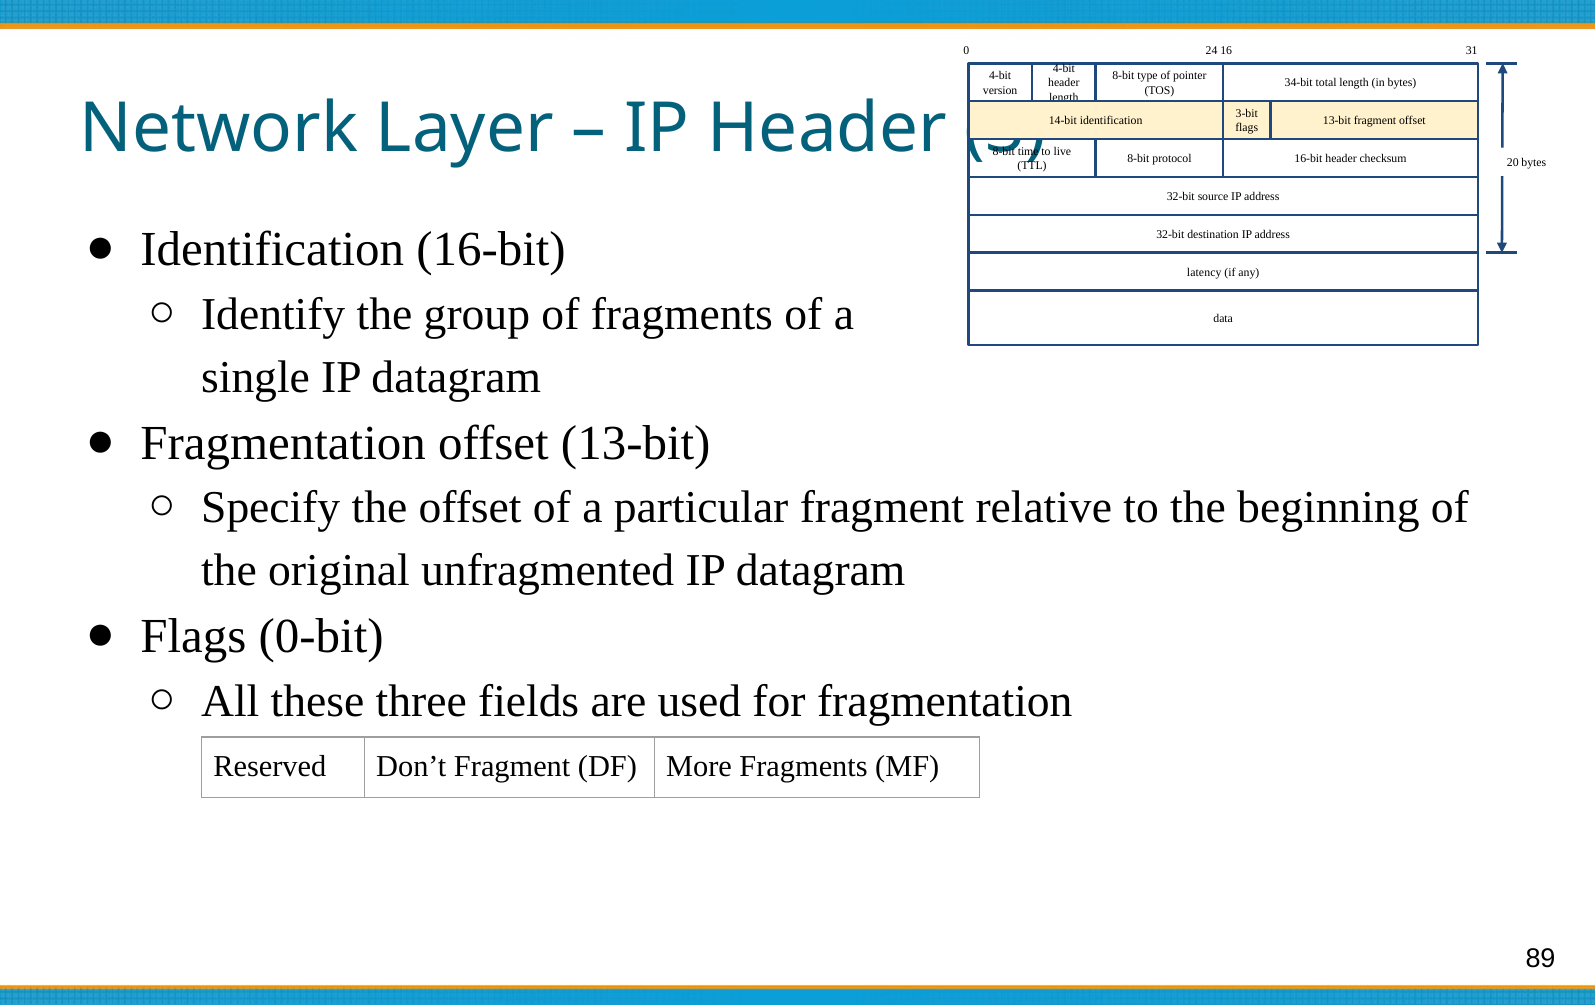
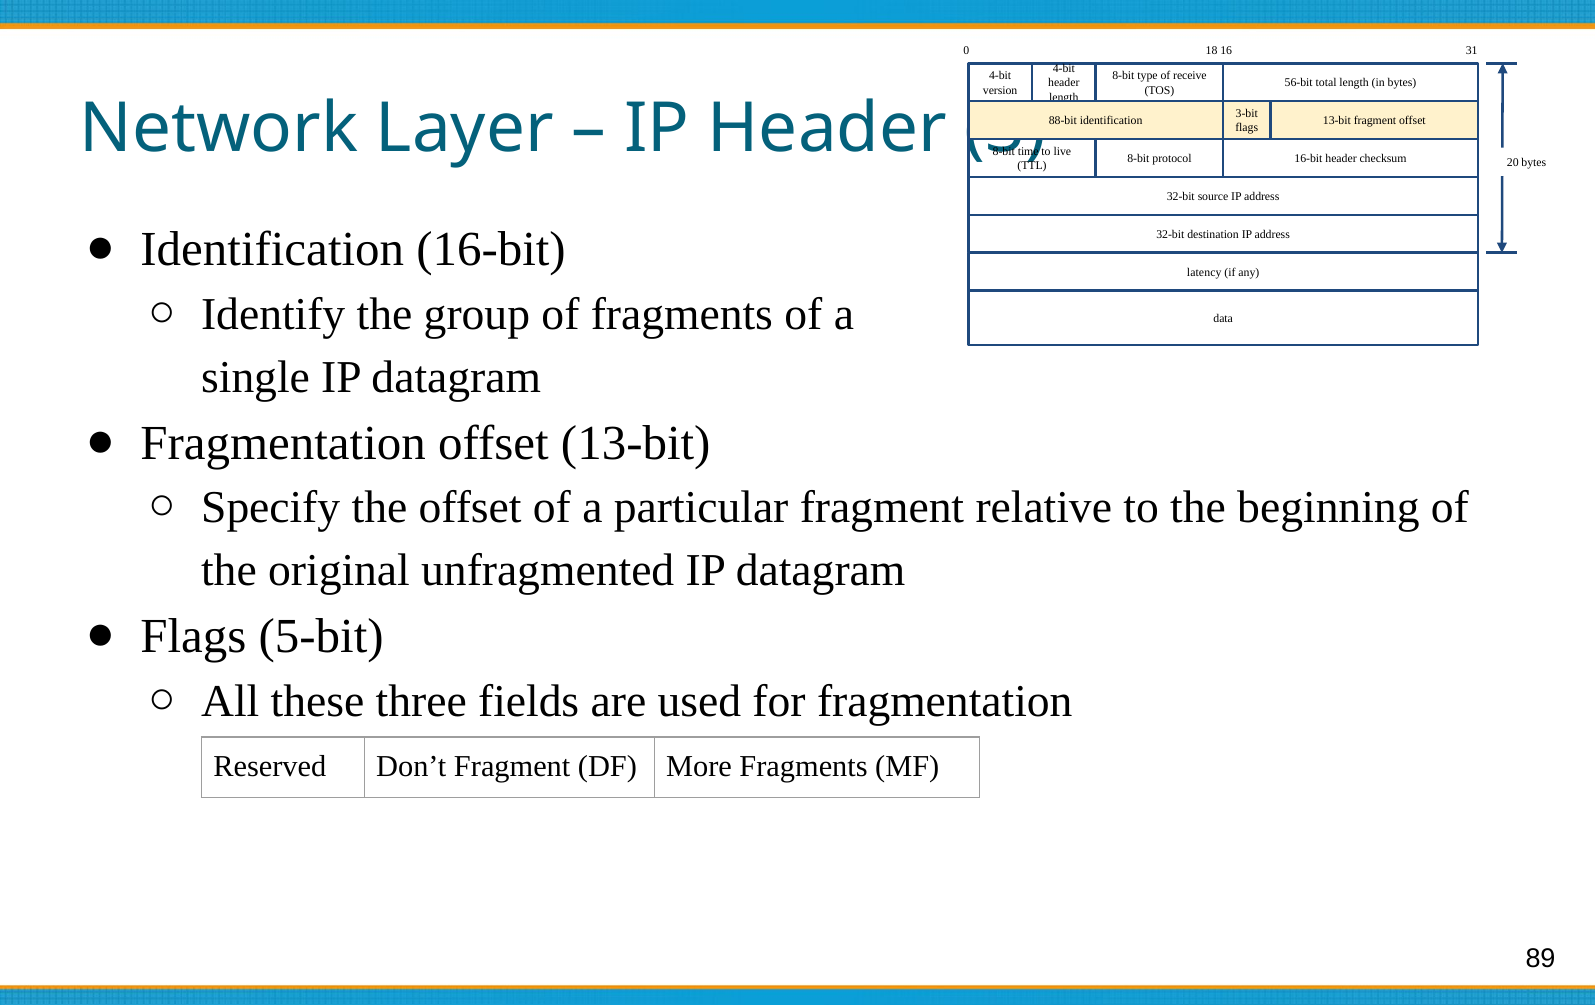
24: 24 -> 18
pointer: pointer -> receive
34-bit: 34-bit -> 56-bit
14-bit: 14-bit -> 88-bit
0-bit: 0-bit -> 5-bit
